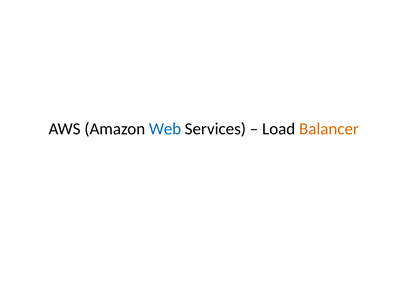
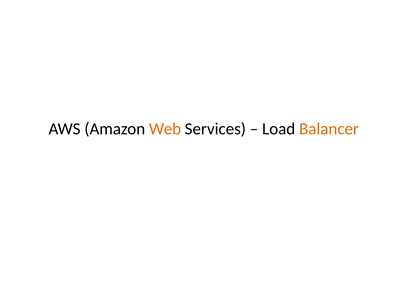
Web colour: blue -> orange
